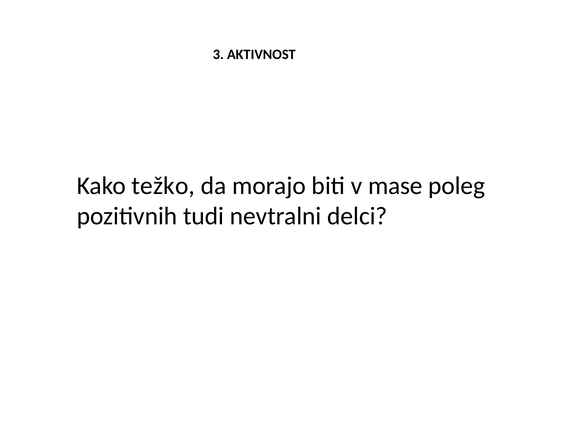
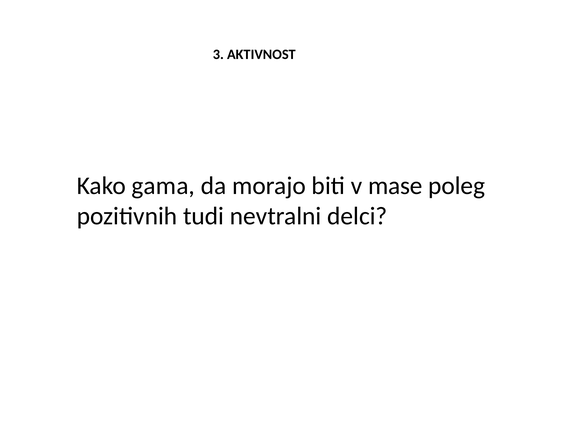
težko: težko -> gama
